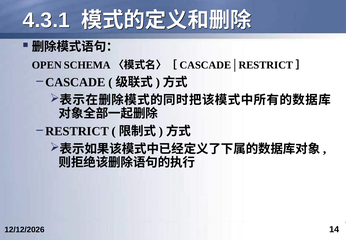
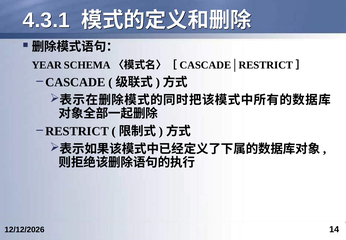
OPEN: OPEN -> YEAR
